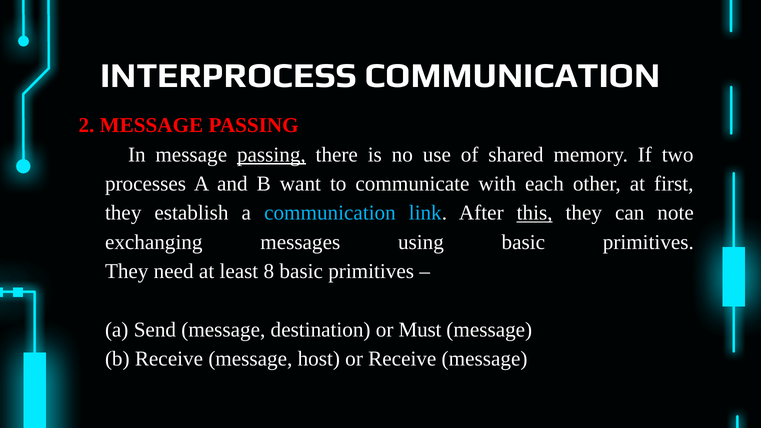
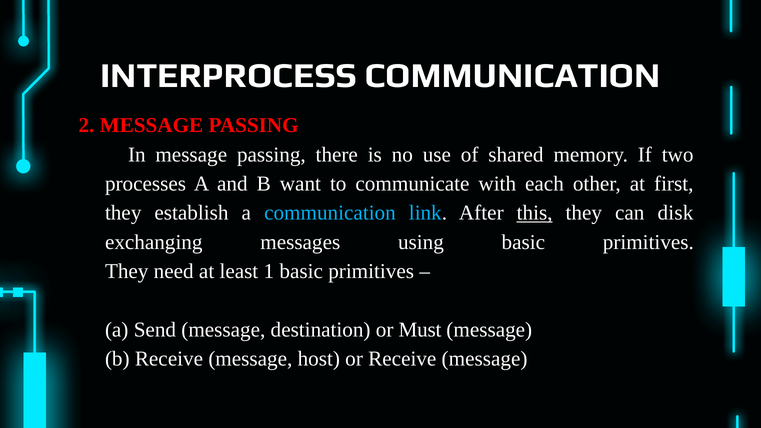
passing at (271, 155) underline: present -> none
note: note -> disk
8: 8 -> 1
